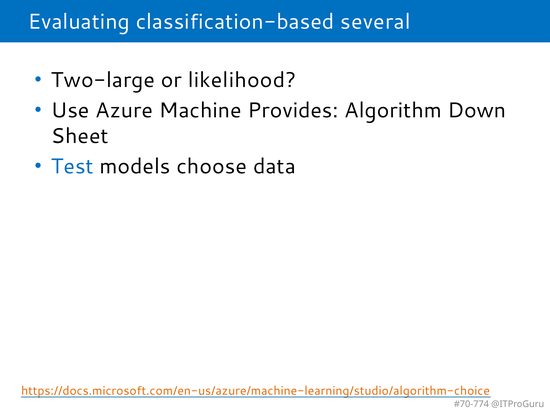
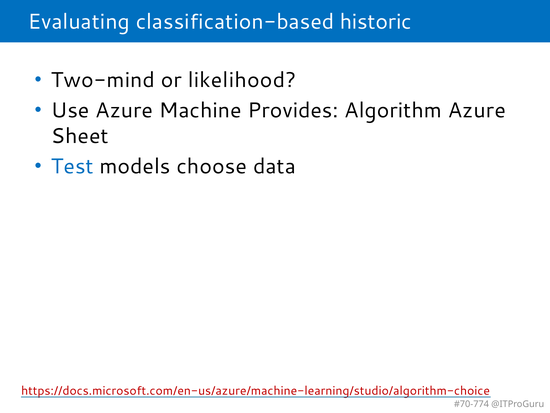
several: several -> historic
Two-large: Two-large -> Two-mind
Algorithm Down: Down -> Azure
https://docs.microsoft.com/en-us/azure/machine-learning/studio/algorithm-choice colour: orange -> red
